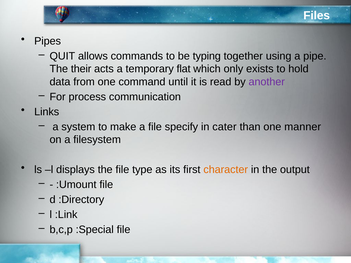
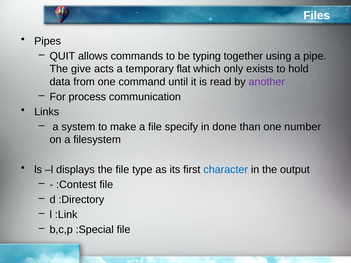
their: their -> give
cater: cater -> done
manner: manner -> number
character colour: orange -> blue
:Umount: :Umount -> :Contest
